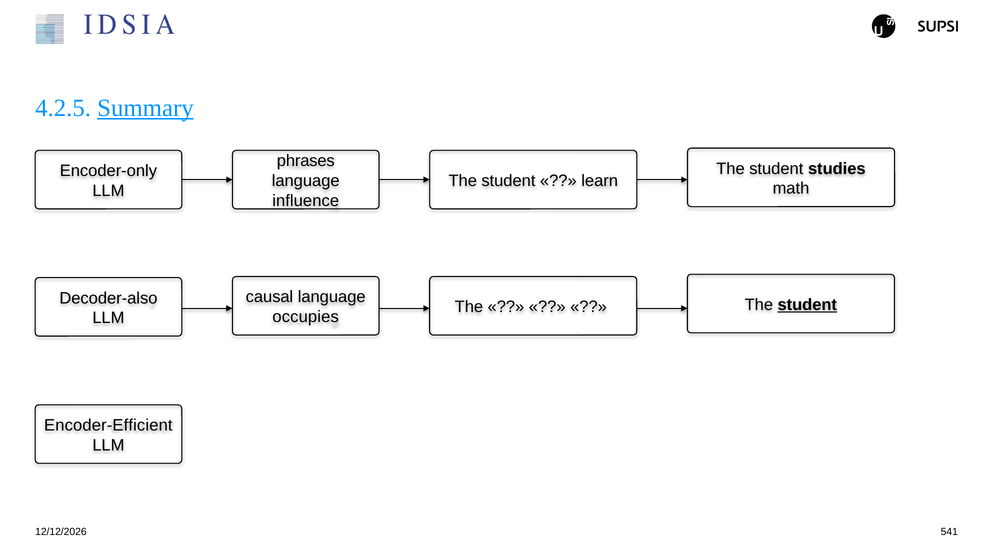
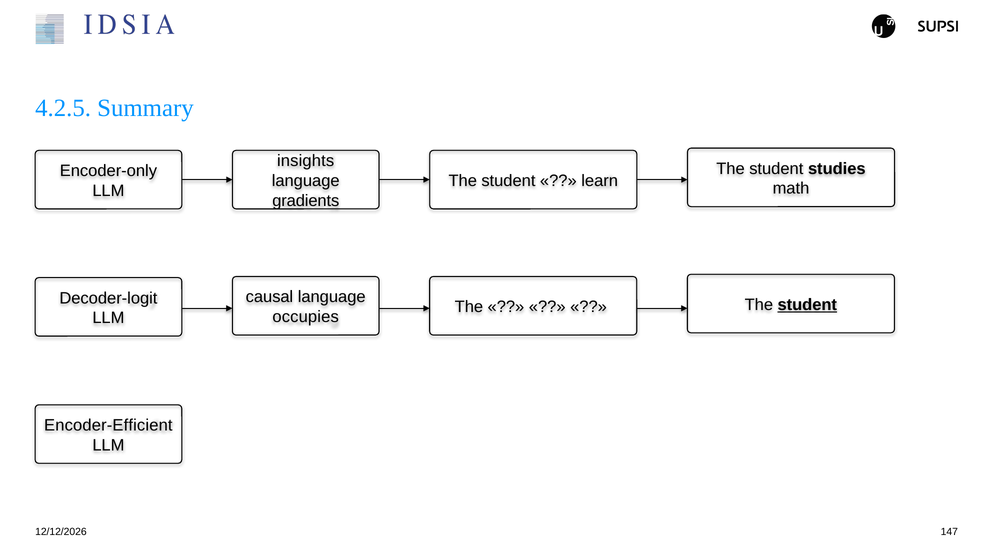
Summary underline: present -> none
phrases: phrases -> insights
influence: influence -> gradients
Decoder-also: Decoder-also -> Decoder-logit
541: 541 -> 147
